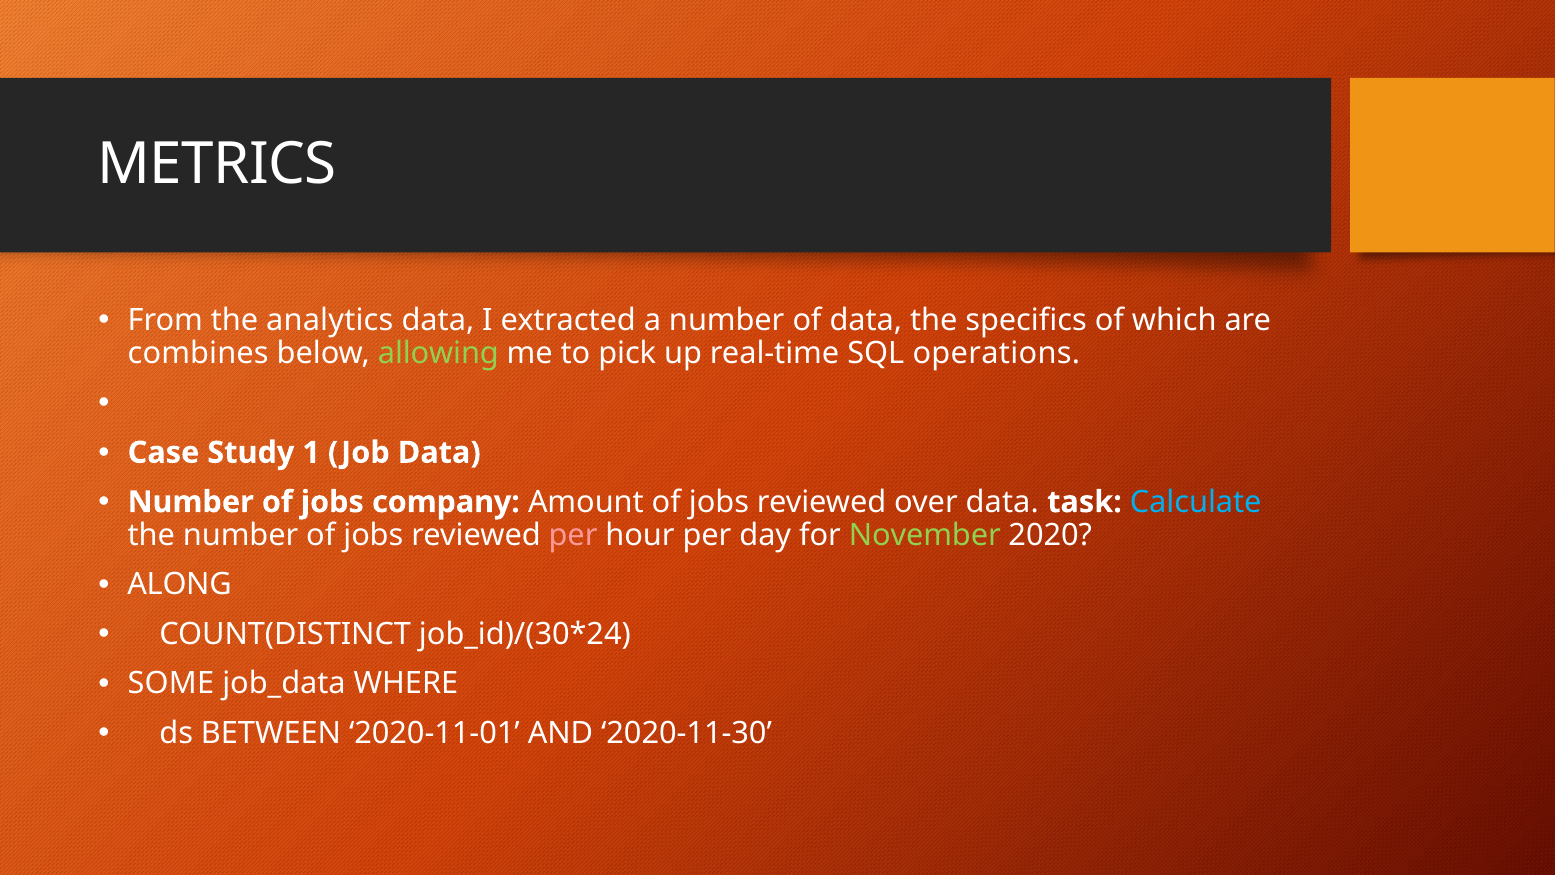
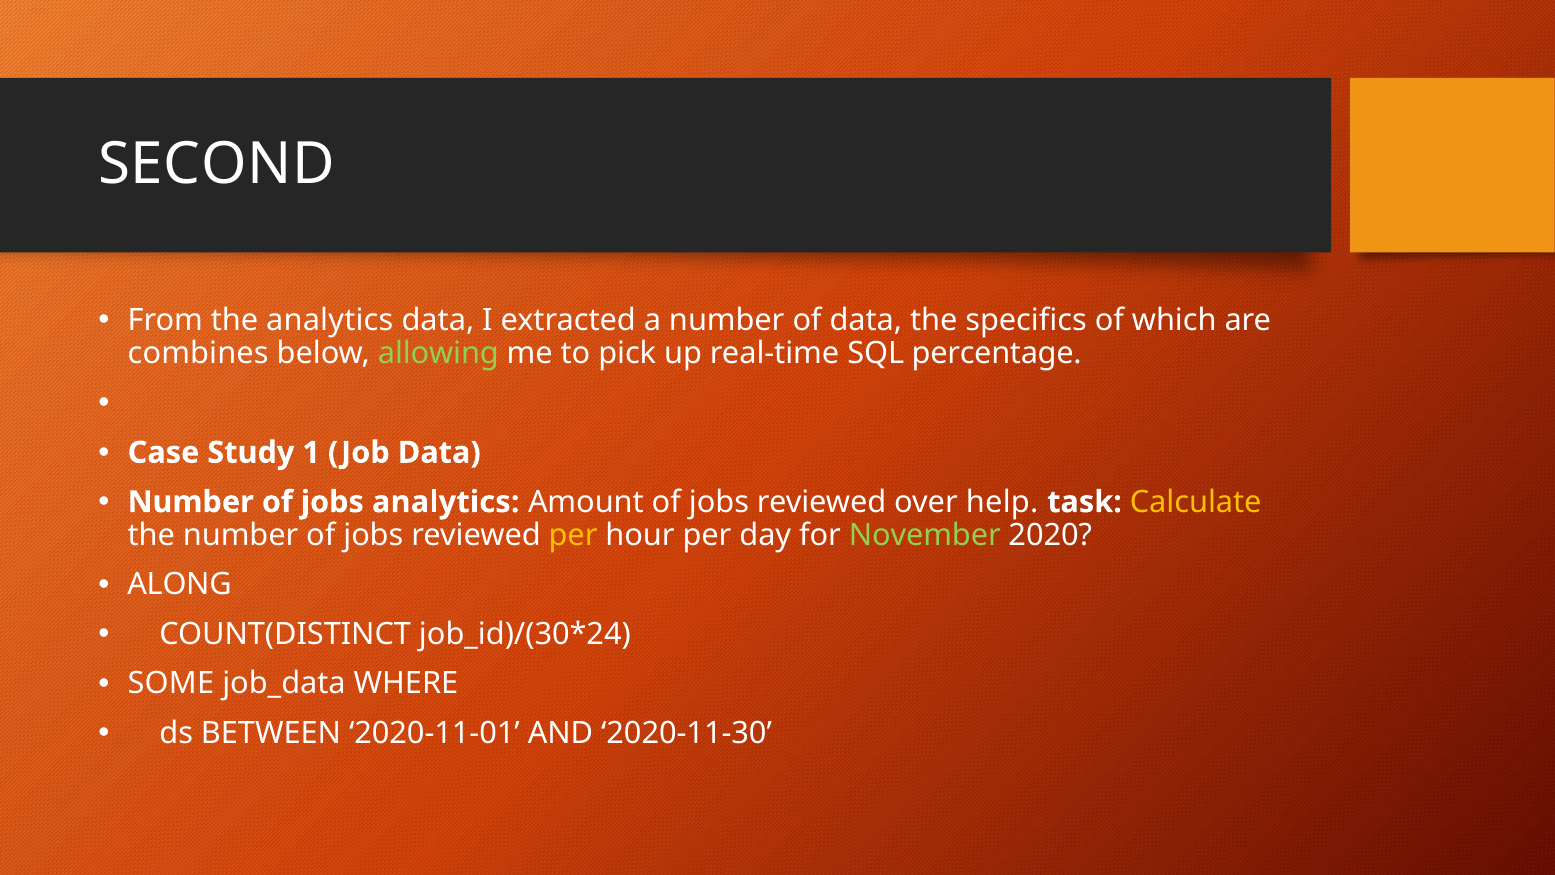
METRICS: METRICS -> SECOND
operations: operations -> percentage
jobs company: company -> analytics
over data: data -> help
Calculate colour: light blue -> yellow
per at (573, 535) colour: pink -> yellow
